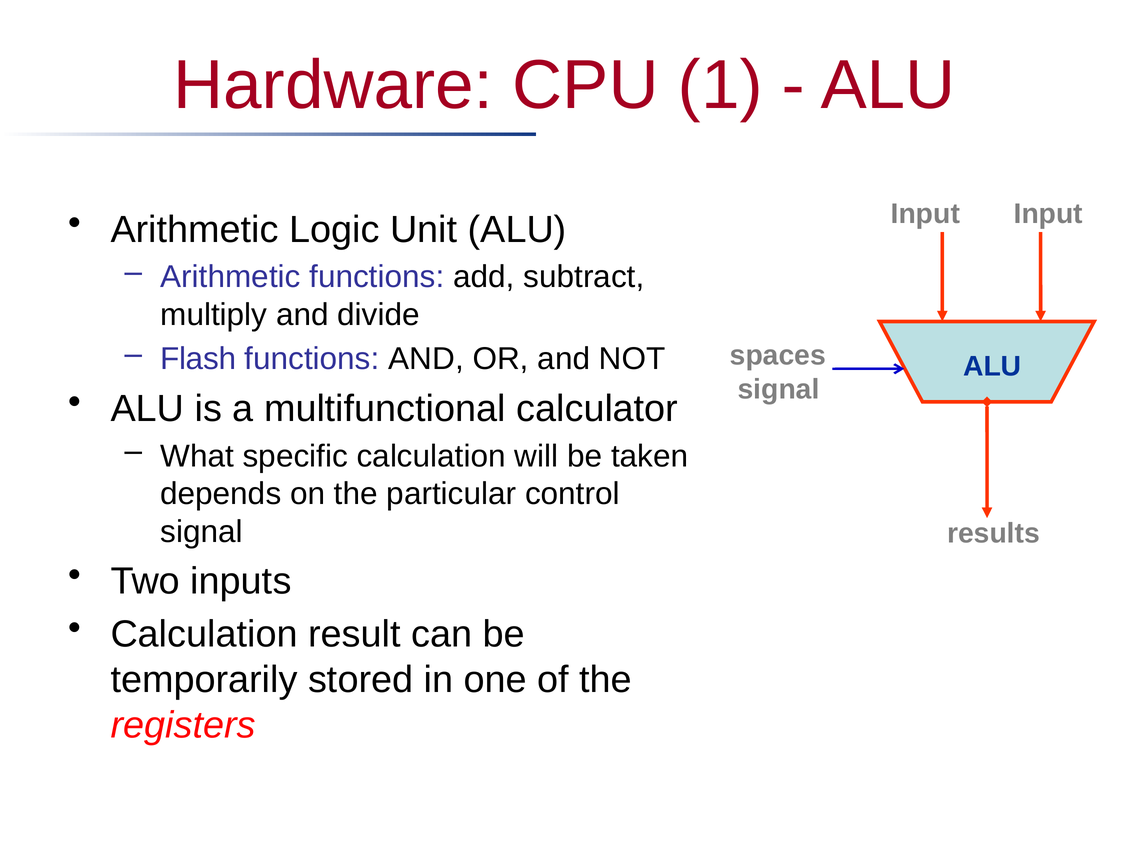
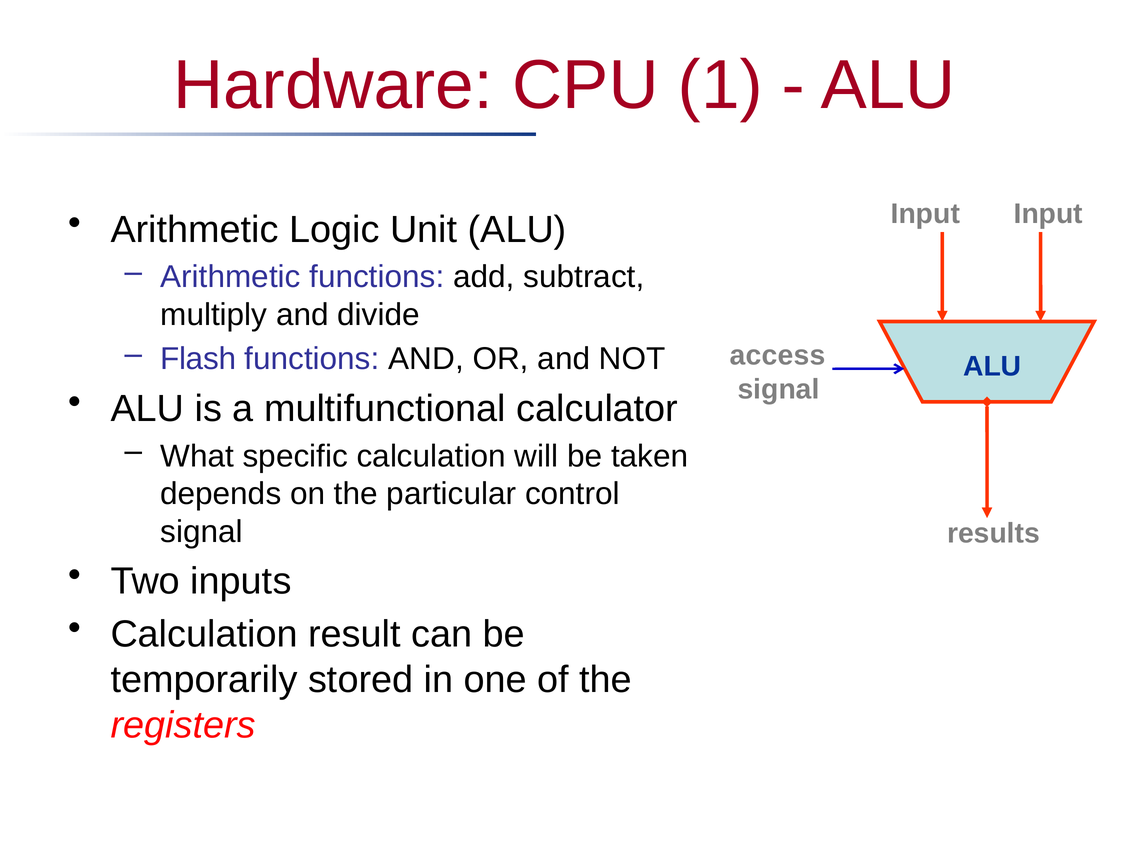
spaces: spaces -> access
